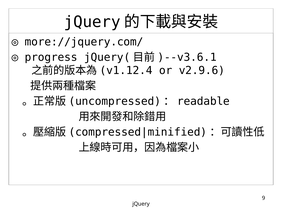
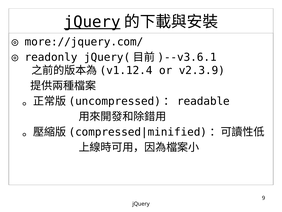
jQuery at (92, 22) underline: none -> present
progress: progress -> readonly
v2.9.6: v2.9.6 -> v2.3.9
